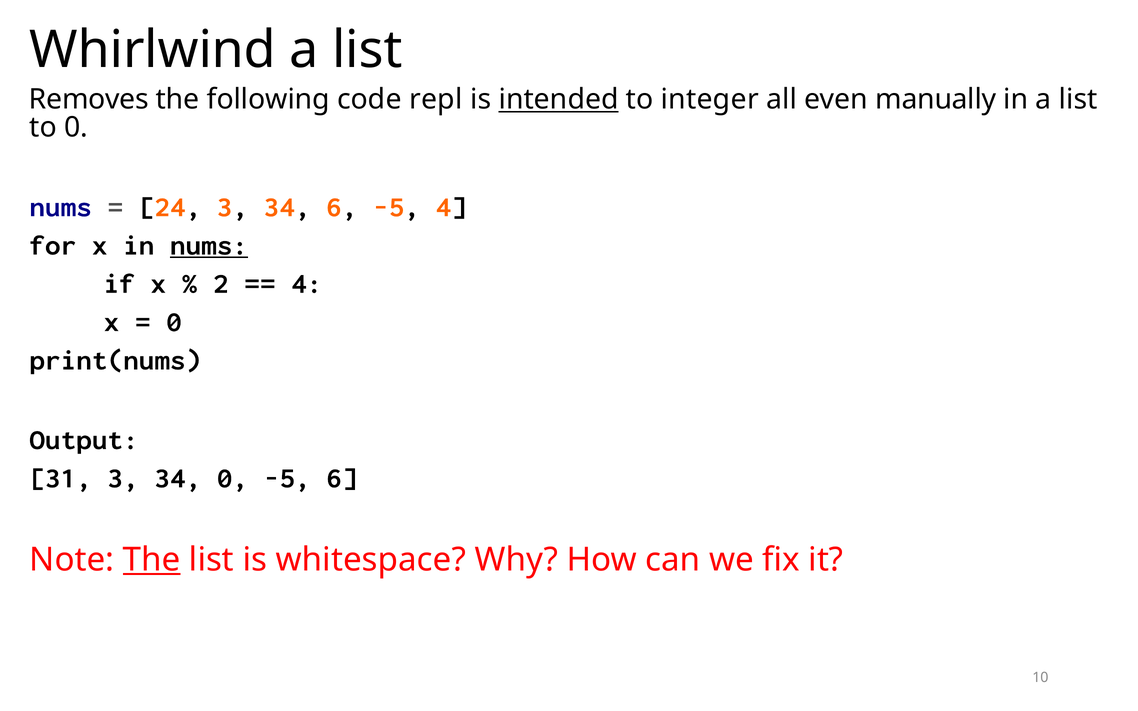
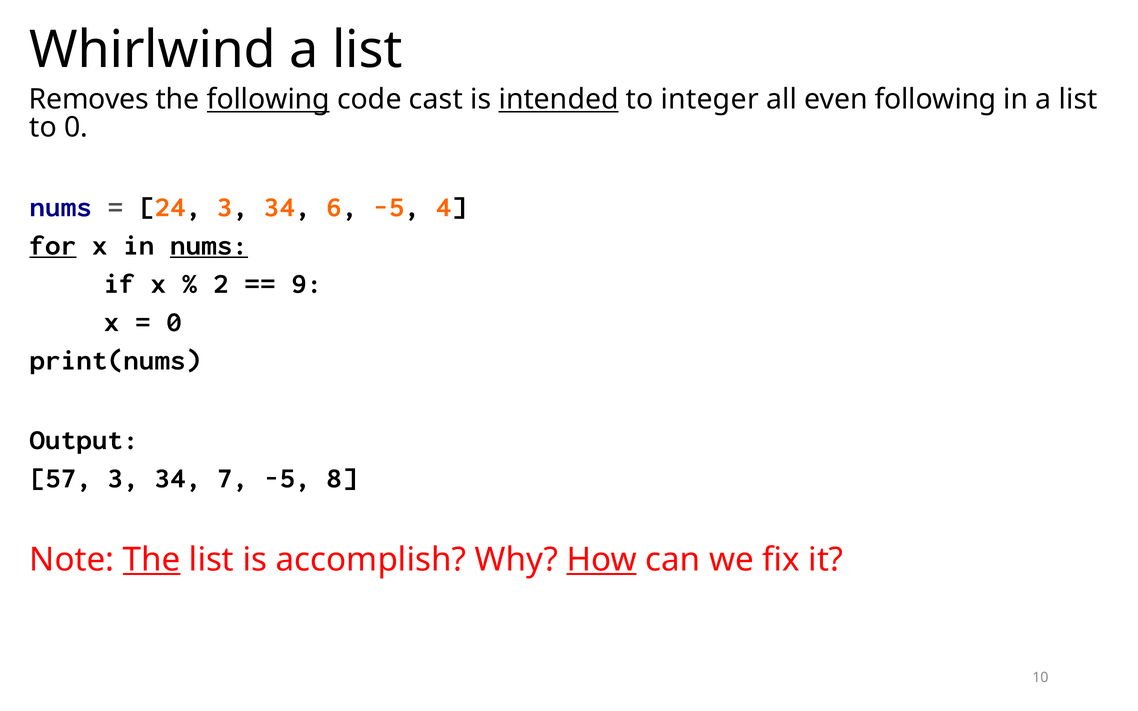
following at (268, 100) underline: none -> present
repl: repl -> cast
even manually: manually -> following
for underline: none -> present
4 at (307, 284): 4 -> 9
31: 31 -> 57
34 0: 0 -> 7
-5 6: 6 -> 8
whitespace: whitespace -> accomplish
How underline: none -> present
